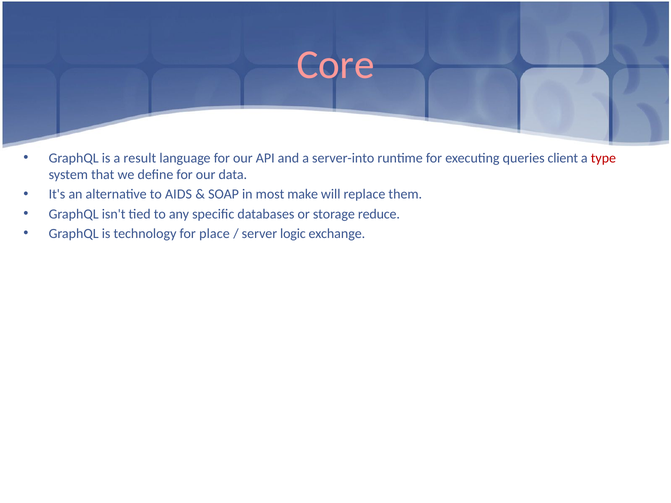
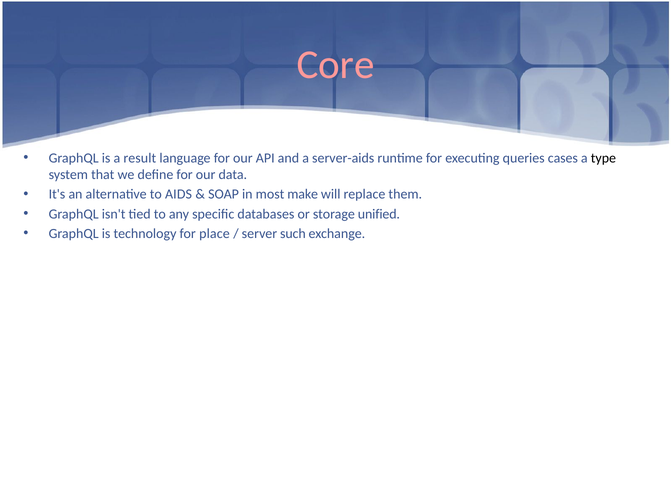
server-into: server-into -> server-aids
client: client -> cases
type colour: red -> black
reduce: reduce -> unified
logic: logic -> such
